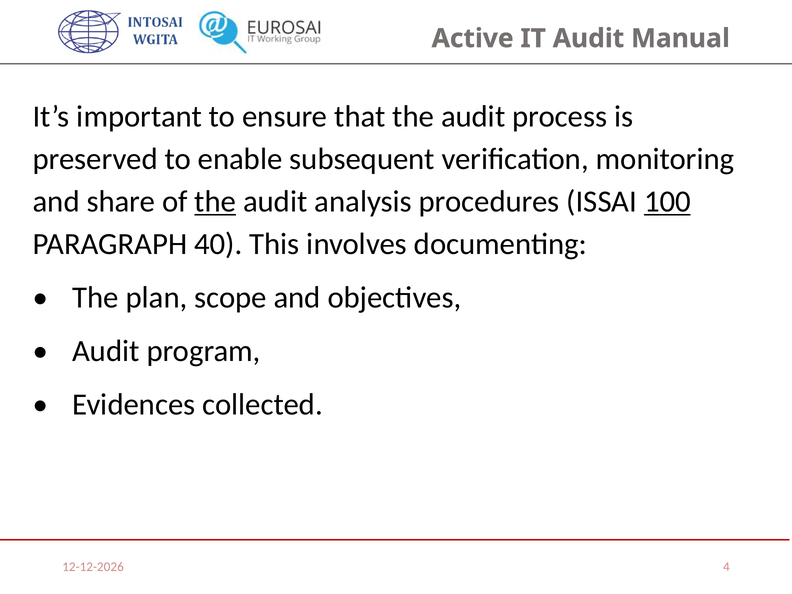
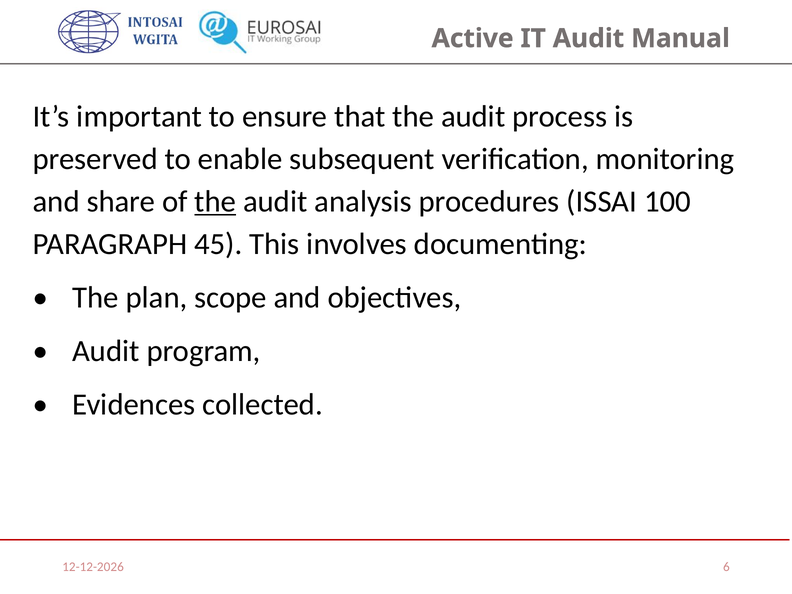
100 underline: present -> none
40: 40 -> 45
4: 4 -> 6
